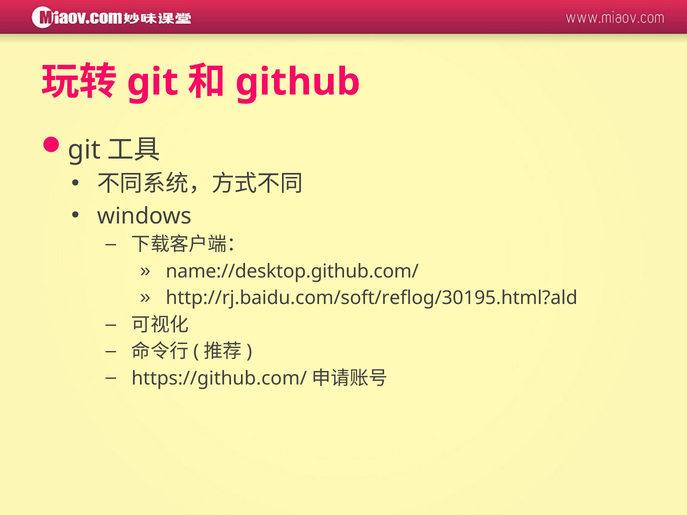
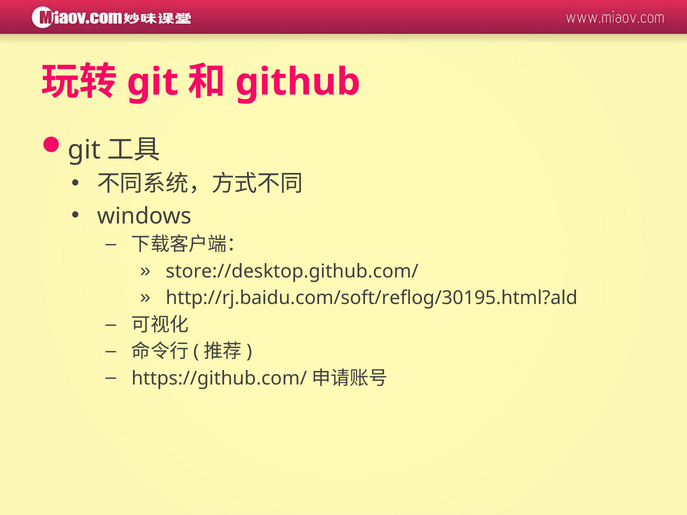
name://desktop.github.com/: name://desktop.github.com/ -> store://desktop.github.com/
